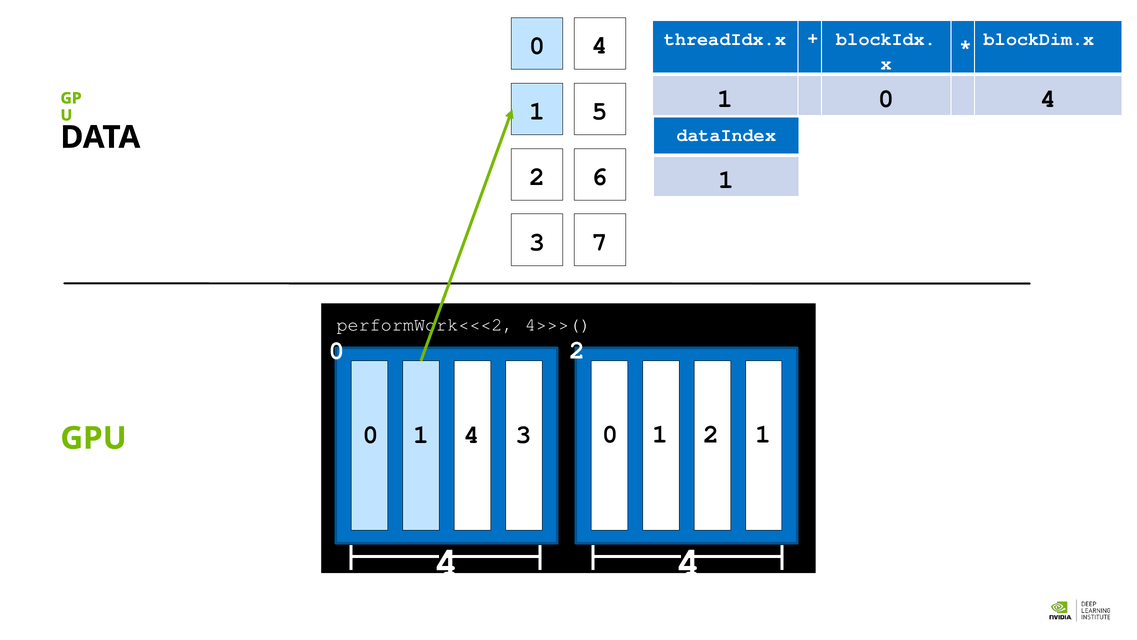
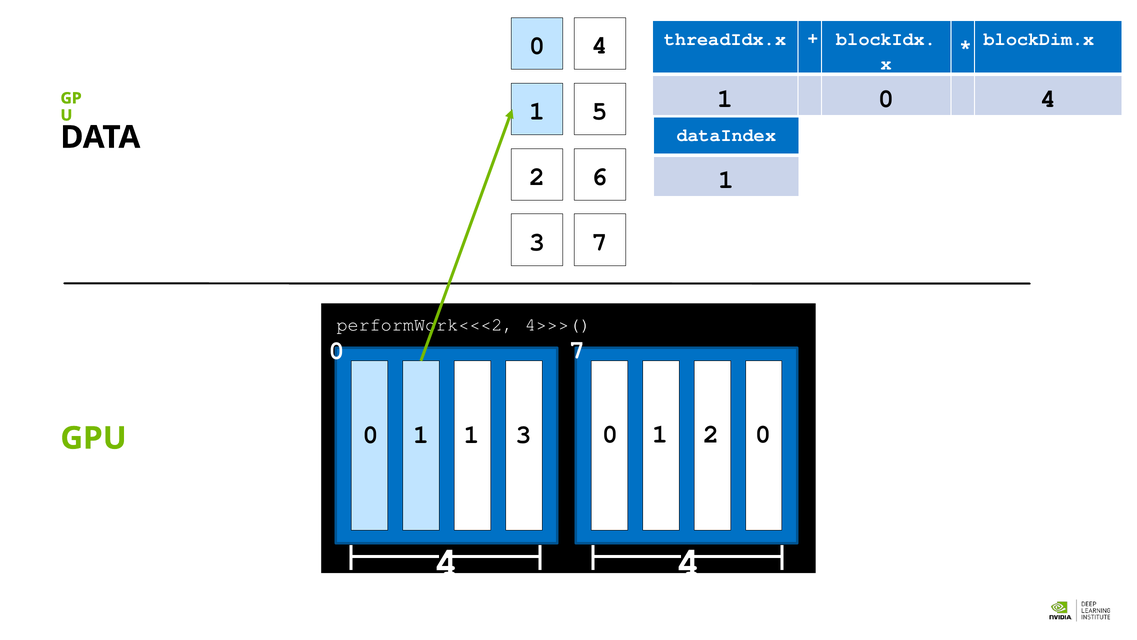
0 2: 2 -> 7
0 1 4: 4 -> 1
2 1: 1 -> 0
